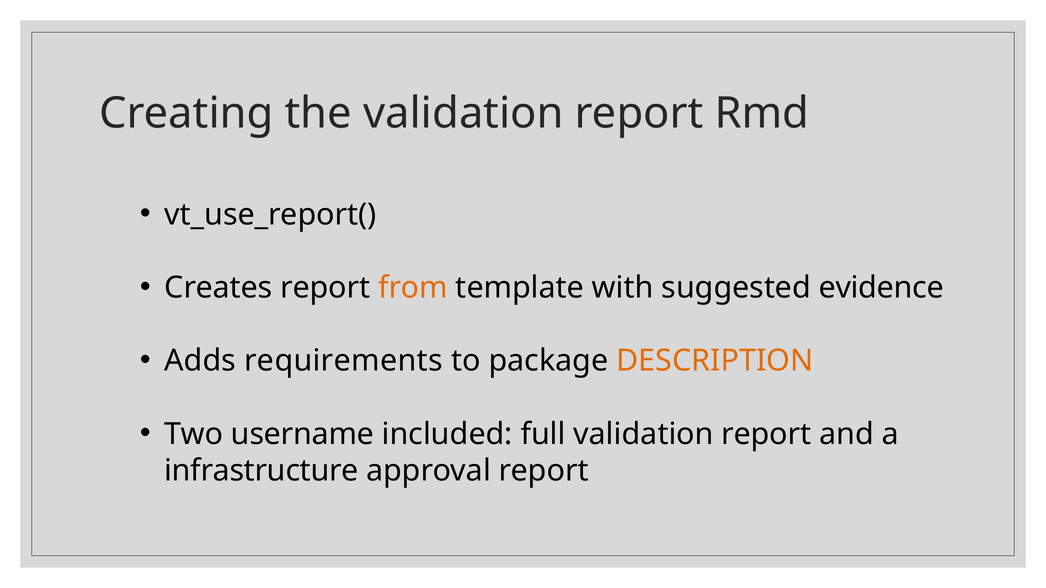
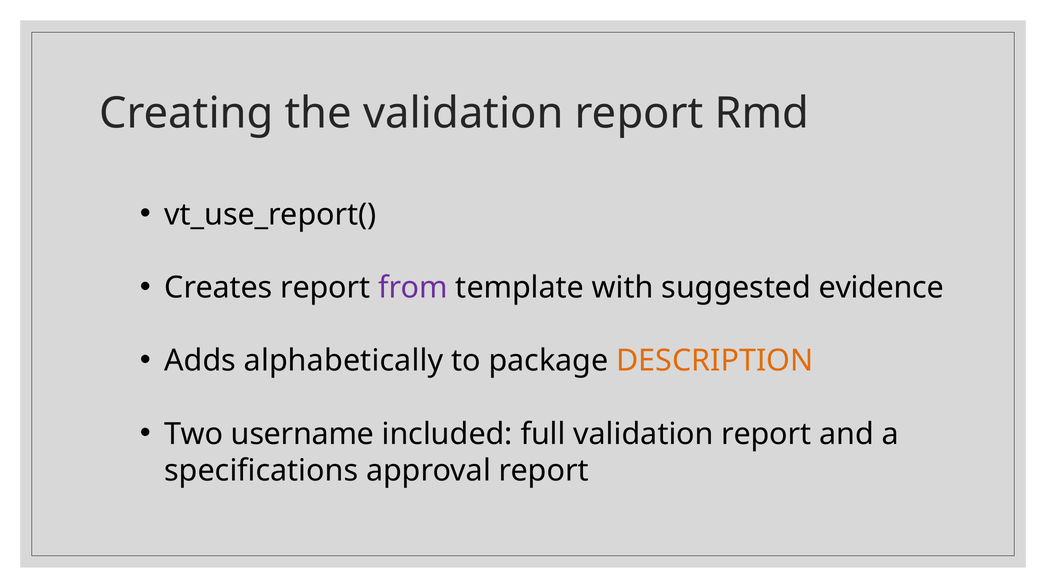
from colour: orange -> purple
requirements: requirements -> alphabetically
infrastructure: infrastructure -> specifications
